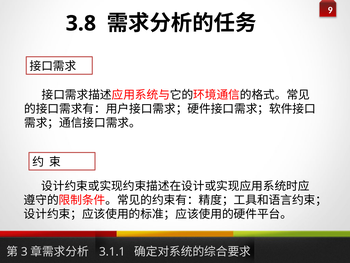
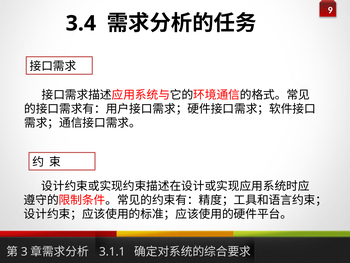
3.8: 3.8 -> 3.4
